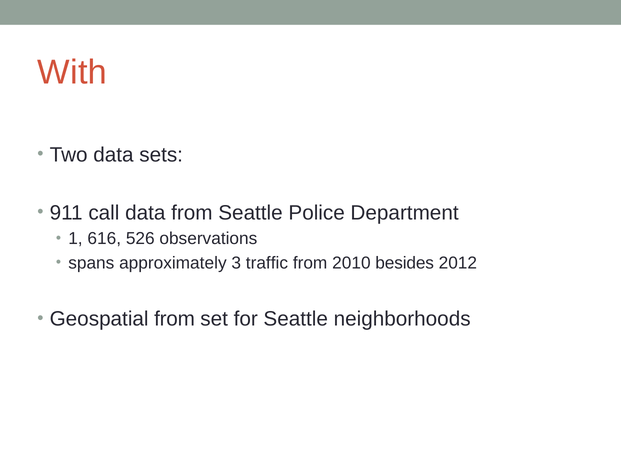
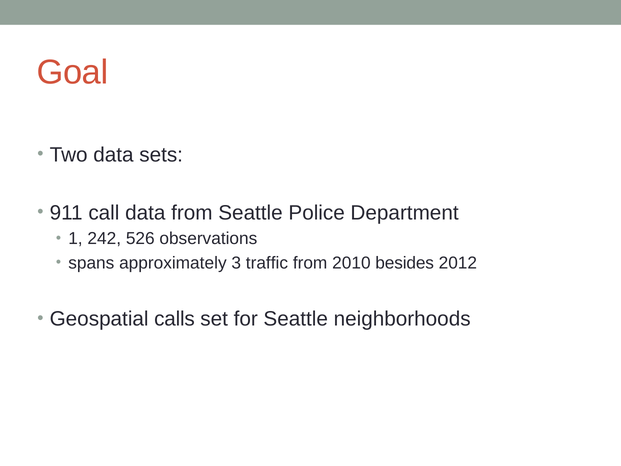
With: With -> Goal
616: 616 -> 242
Geospatial from: from -> calls
